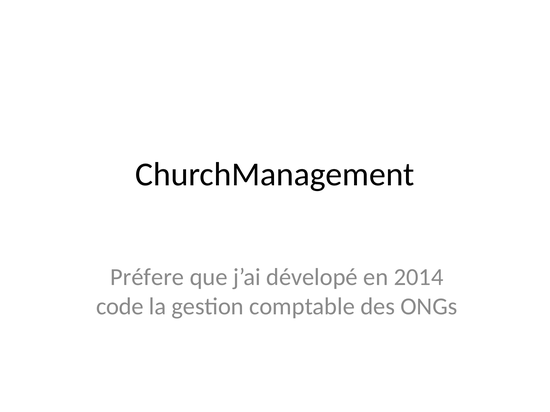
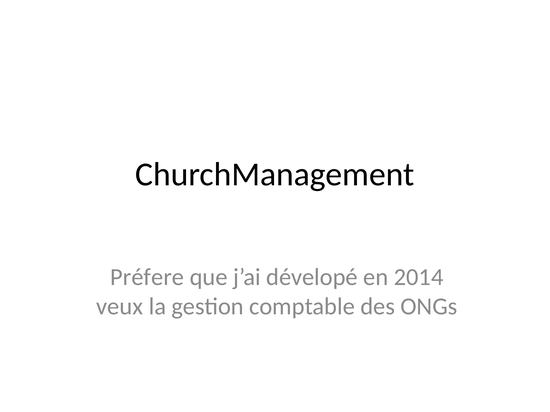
code: code -> veux
